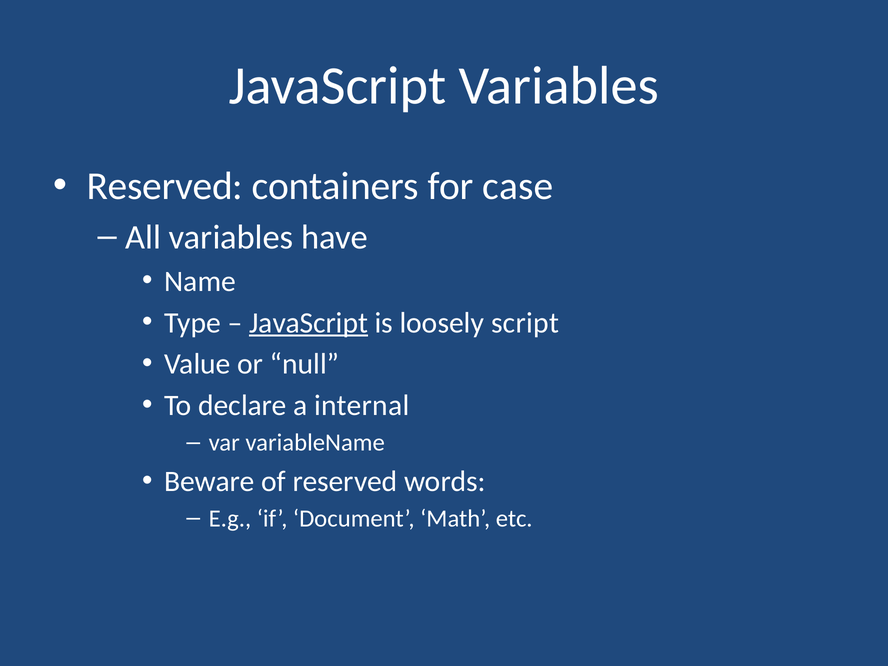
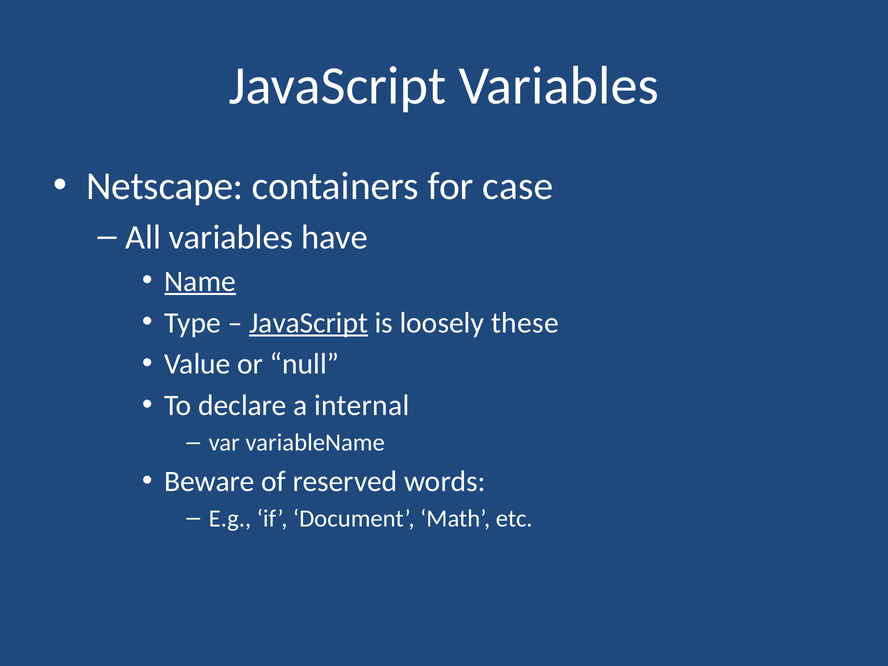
Reserved at (165, 186): Reserved -> Netscape
Name underline: none -> present
script: script -> these
